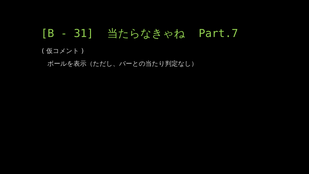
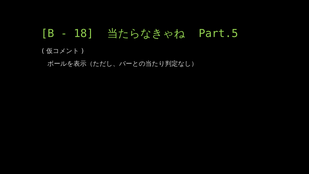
31: 31 -> 18
Part.7: Part.7 -> Part.5
